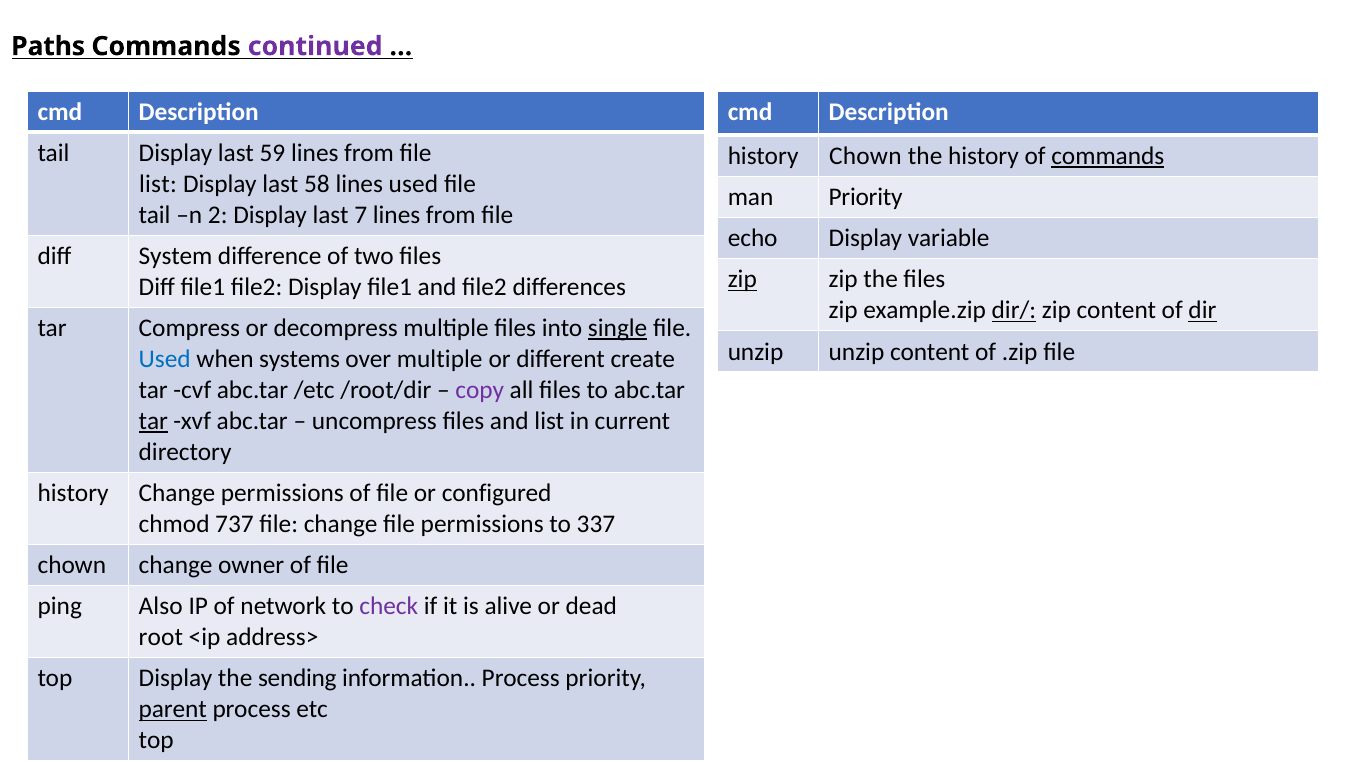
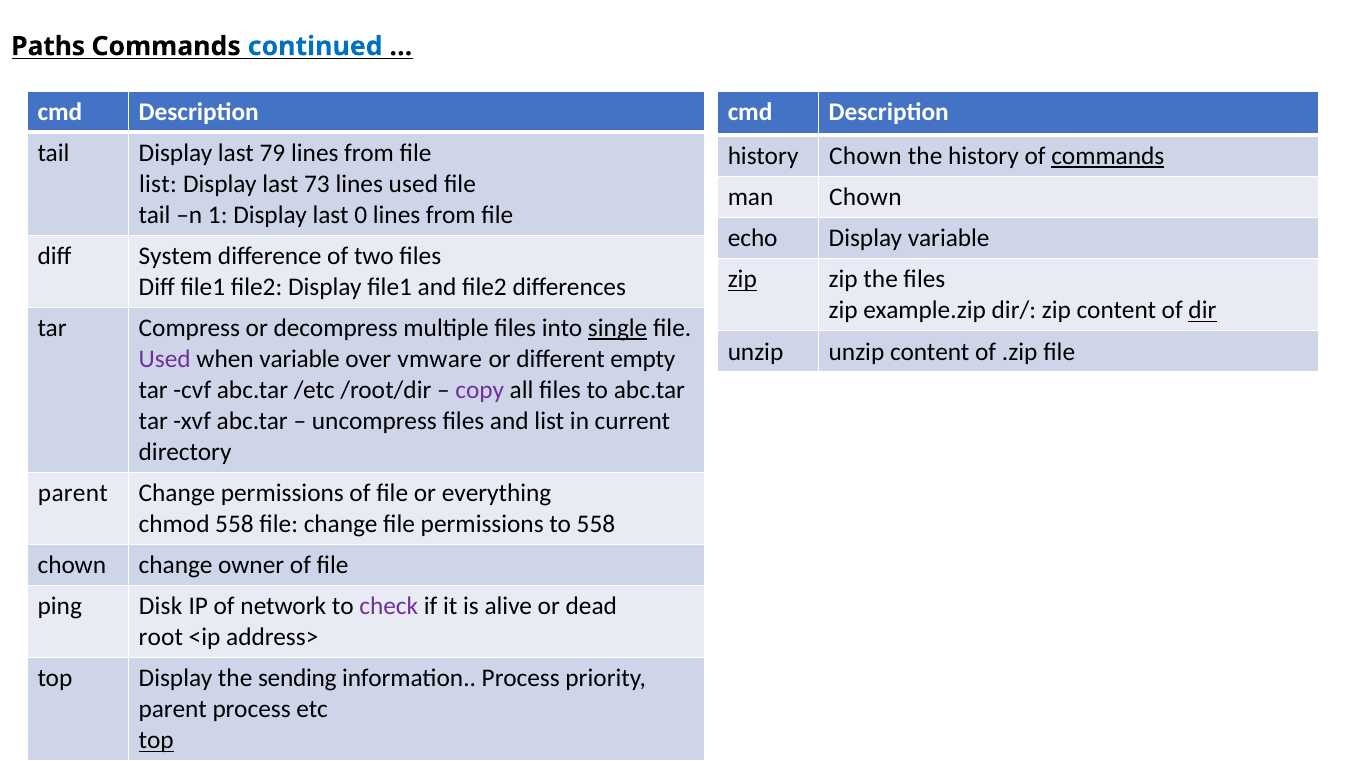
continued colour: purple -> blue
59: 59 -> 79
58: 58 -> 73
man Priority: Priority -> Chown
2: 2 -> 1
7: 7 -> 0
dir/ underline: present -> none
Used at (165, 359) colour: blue -> purple
when systems: systems -> variable
over multiple: multiple -> vmware
create: create -> empty
tar at (153, 421) underline: present -> none
history at (73, 493): history -> parent
configured: configured -> everything
chmod 737: 737 -> 558
to 337: 337 -> 558
Also: Also -> Disk
parent at (173, 709) underline: present -> none
top at (156, 740) underline: none -> present
